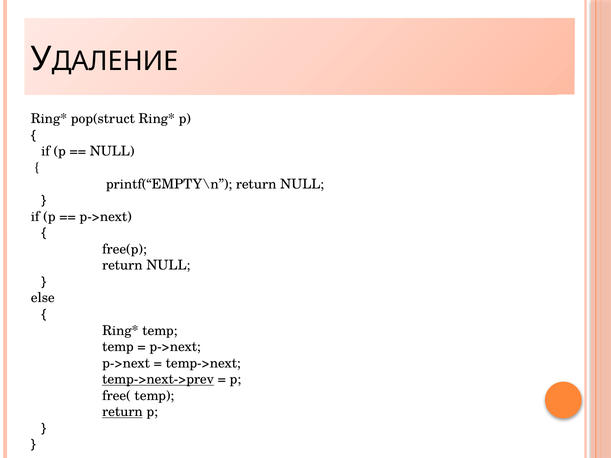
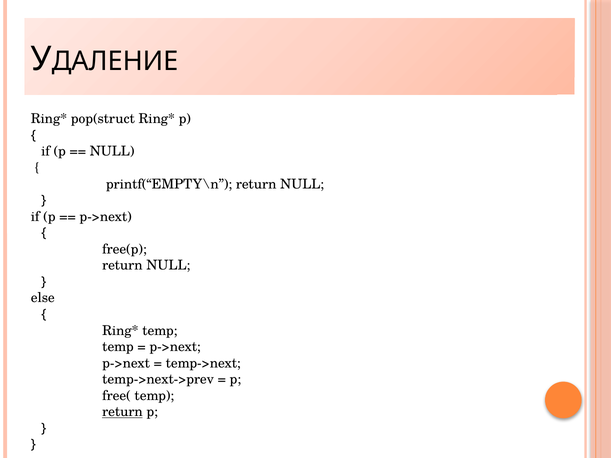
temp->next->prev underline: present -> none
